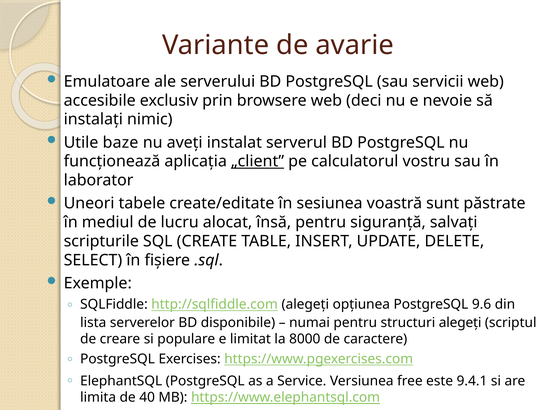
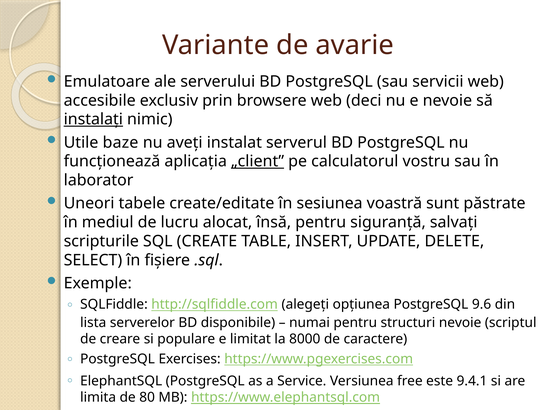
instalați underline: none -> present
structuri alegeți: alegeți -> nevoie
40: 40 -> 80
